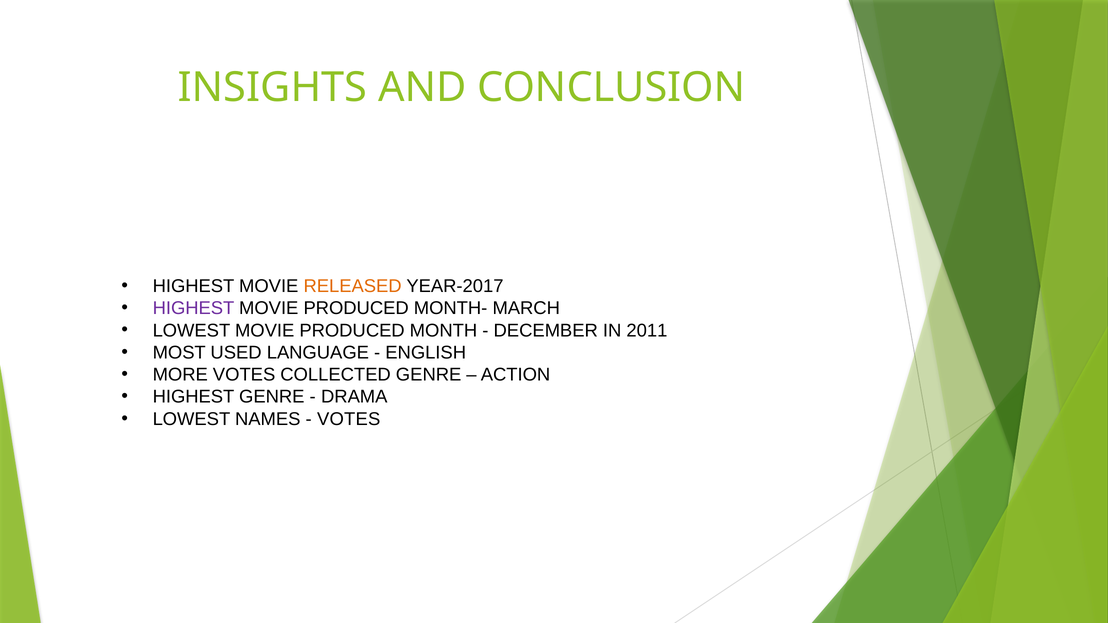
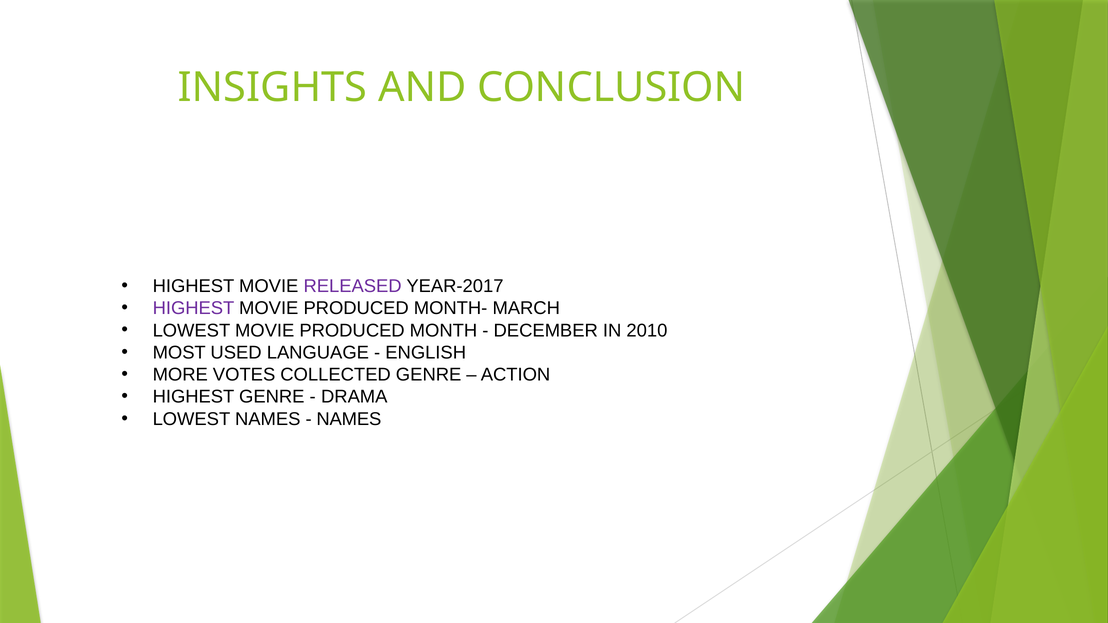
RELEASED colour: orange -> purple
2011: 2011 -> 2010
VOTES at (349, 419): VOTES -> NAMES
